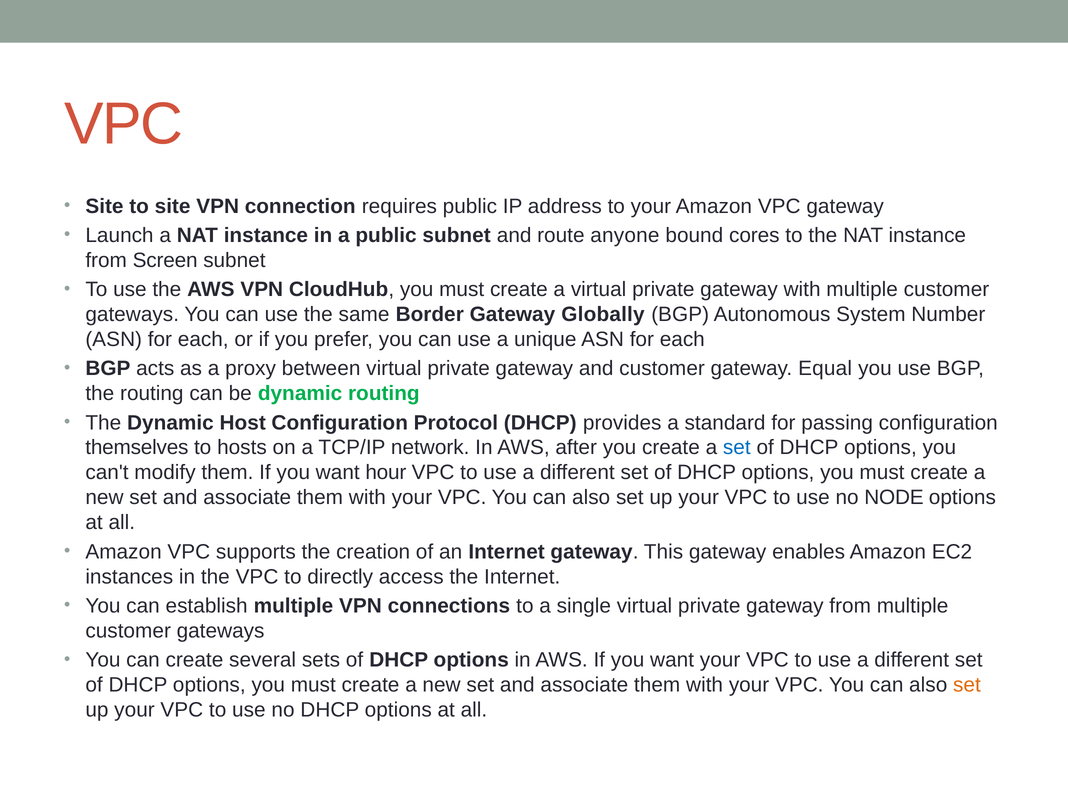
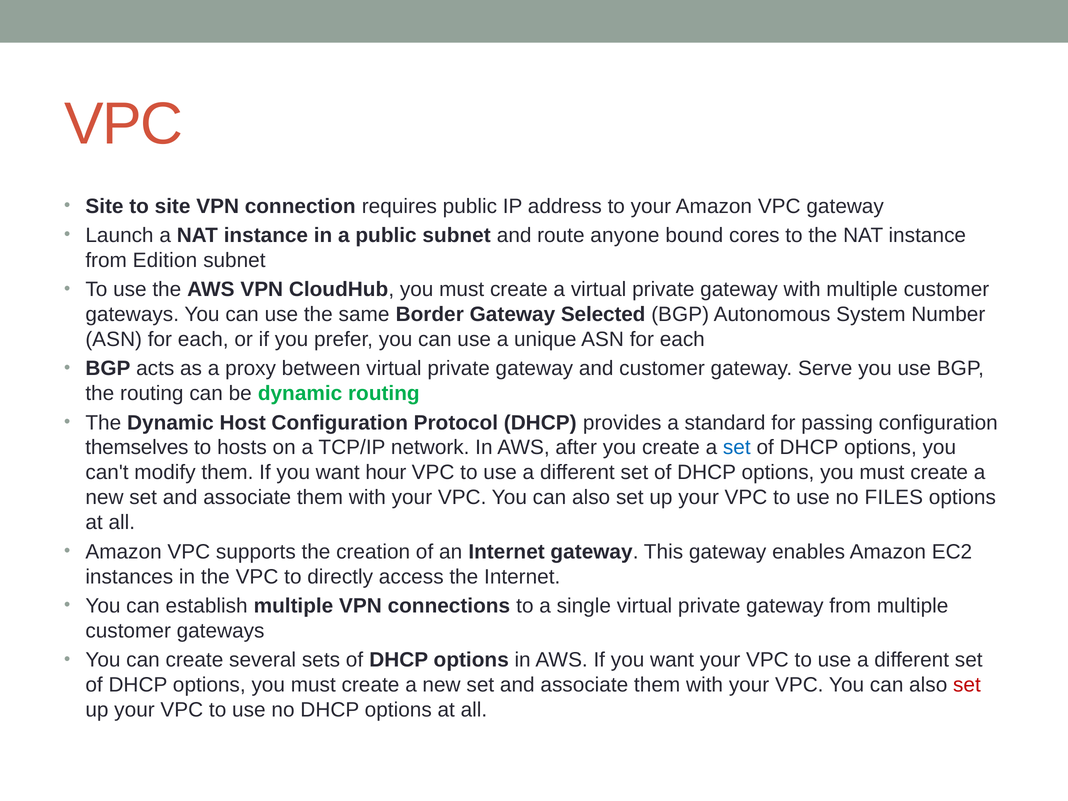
Screen: Screen -> Edition
Globally: Globally -> Selected
Equal: Equal -> Serve
NODE: NODE -> FILES
set at (967, 685) colour: orange -> red
